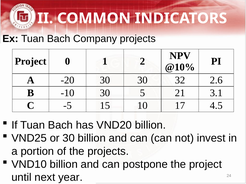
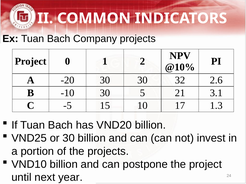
4.5: 4.5 -> 1.3
